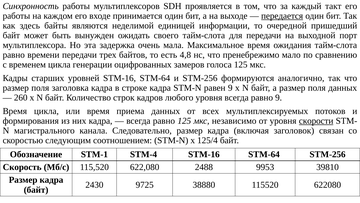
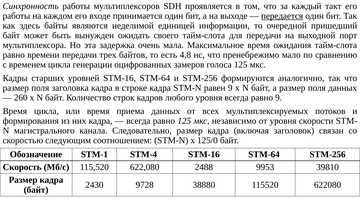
скорости underline: present -> none
125/4: 125/4 -> 125/0
9725: 9725 -> 9728
